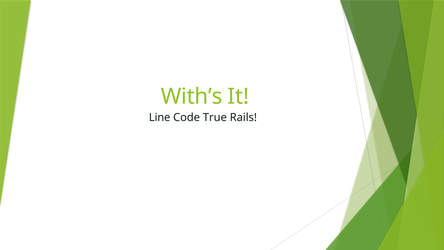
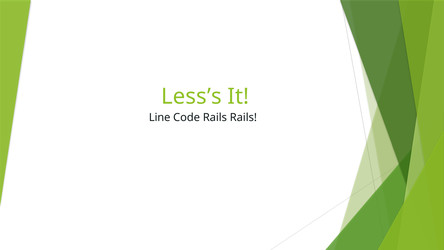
With’s: With’s -> Less’s
Code True: True -> Rails
